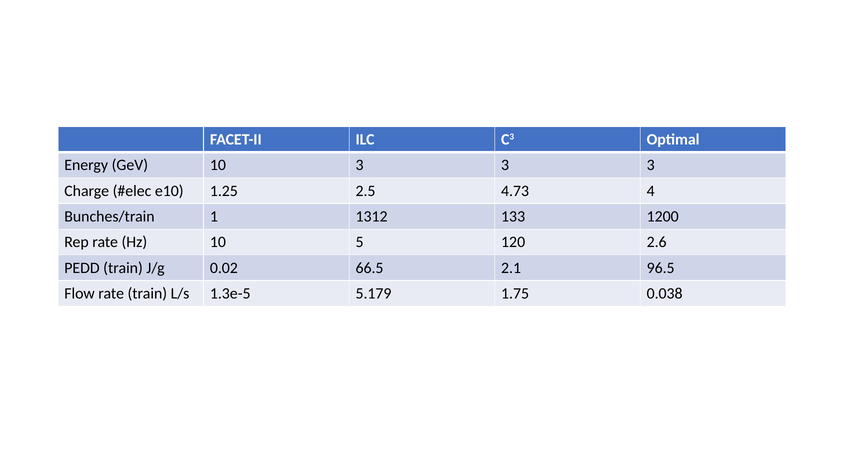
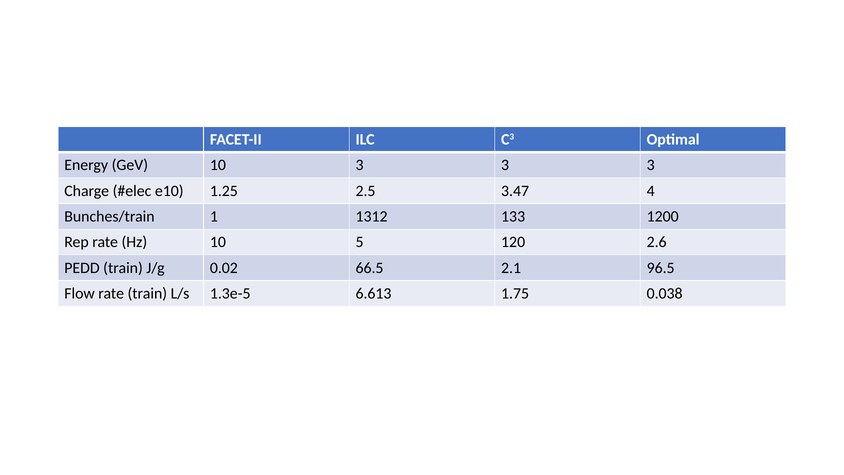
4.73: 4.73 -> 3.47
5.179: 5.179 -> 6.613
